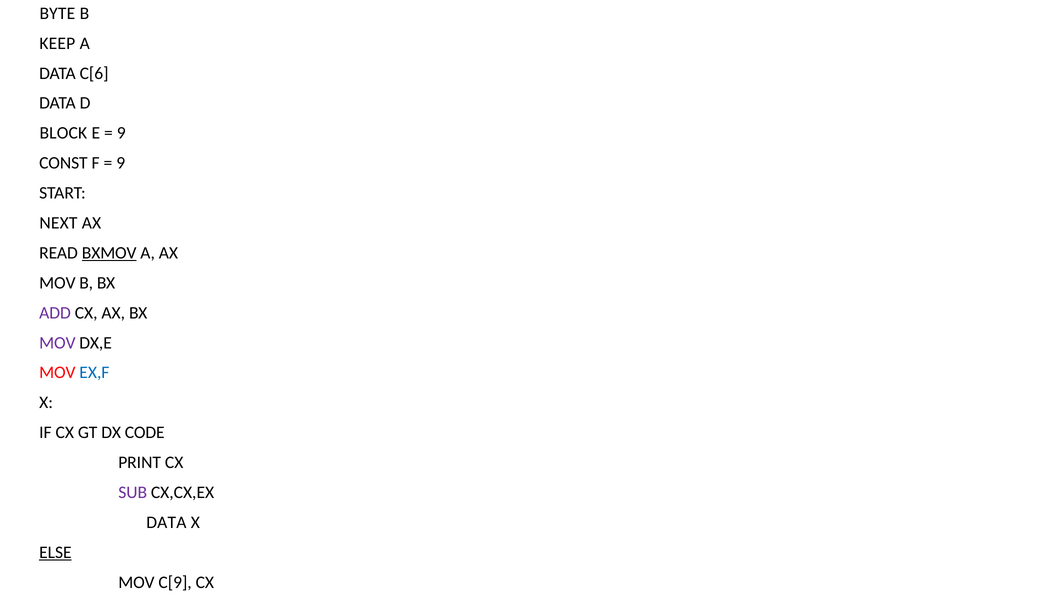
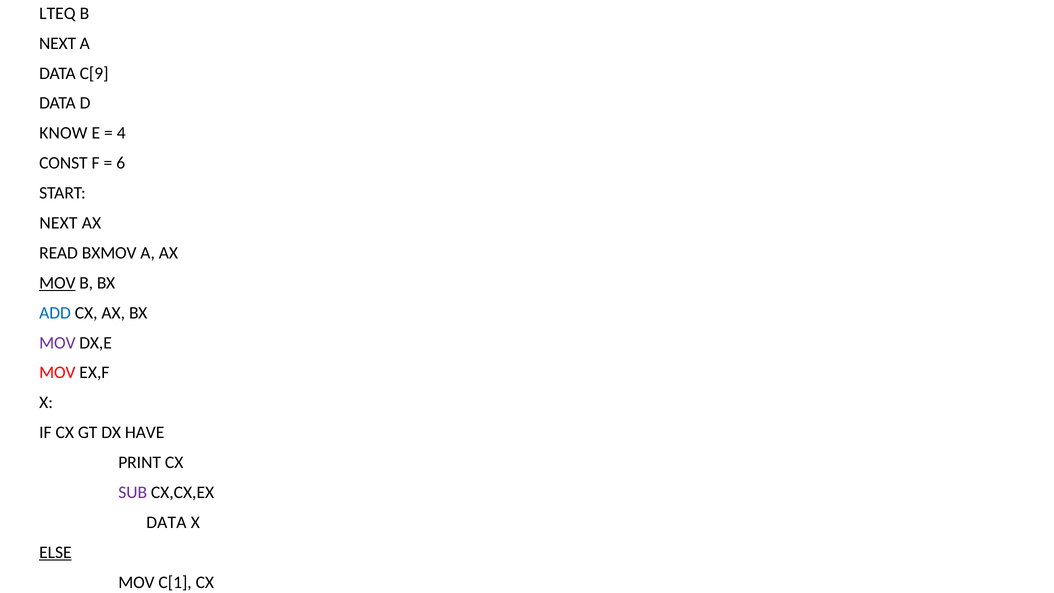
BYTE: BYTE -> LTEQ
KEEP at (57, 43): KEEP -> NEXT
C[6: C[6 -> C[9
BLOCK: BLOCK -> KNOW
9 at (121, 133): 9 -> 4
9 at (121, 163): 9 -> 6
BXMOV underline: present -> none
MOV at (57, 283) underline: none -> present
ADD colour: purple -> blue
EX,F colour: blue -> black
CODE: CODE -> HAVE
C[9: C[9 -> C[1
